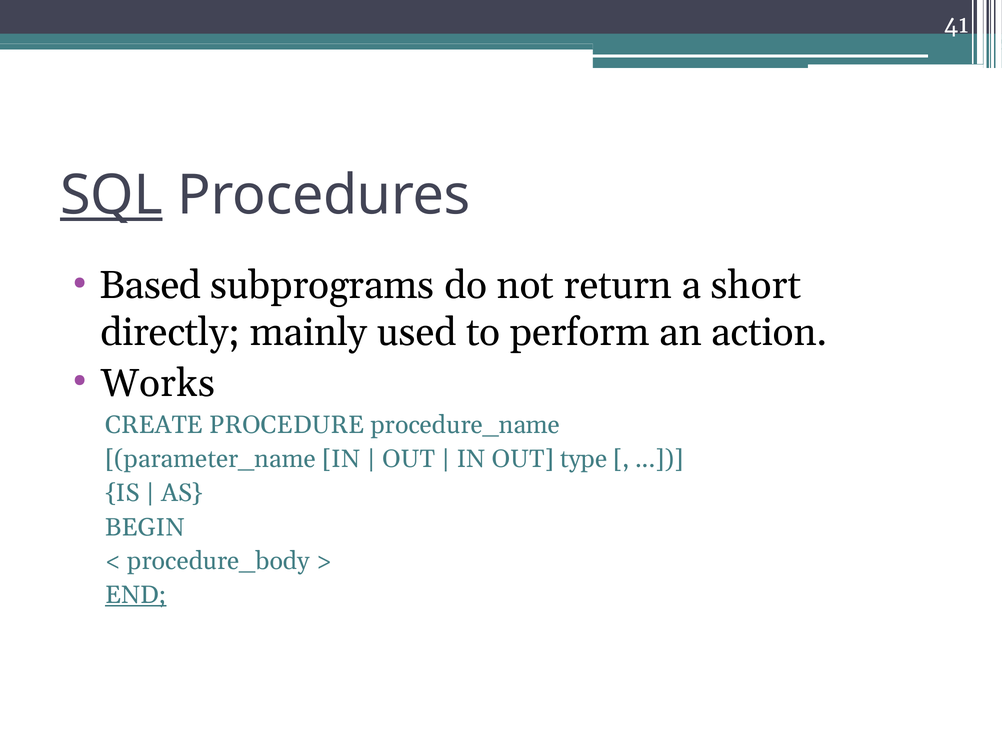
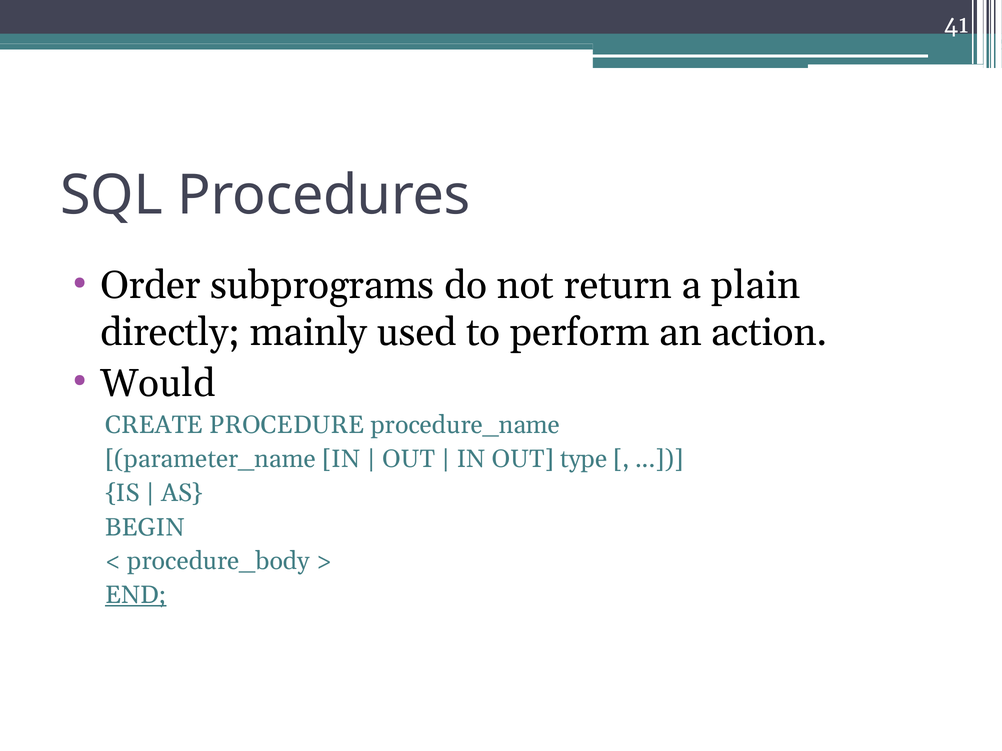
SQL underline: present -> none
Based: Based -> Order
short: short -> plain
Works: Works -> Would
